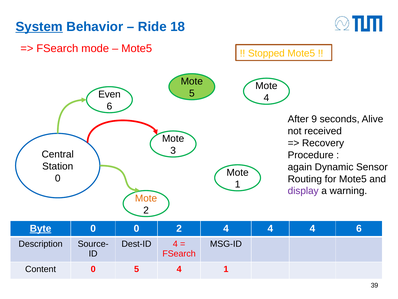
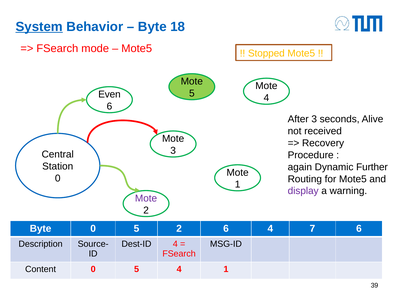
Ride at (152, 27): Ride -> Byte
After 9: 9 -> 3
Sensor: Sensor -> Further
Mote at (146, 198) colour: orange -> purple
Byte at (41, 228) underline: present -> none
0 at (137, 228): 0 -> 5
2 4: 4 -> 6
4 at (312, 228): 4 -> 7
